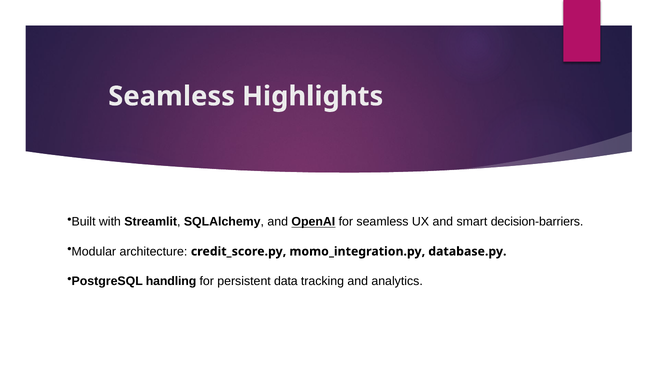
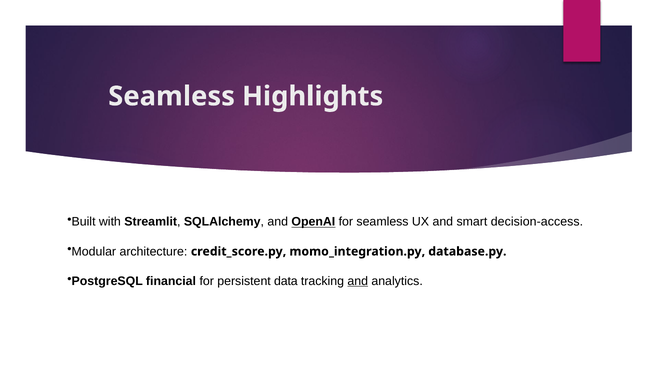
decision-barriers: decision-barriers -> decision-access
handling: handling -> financial
and at (358, 281) underline: none -> present
